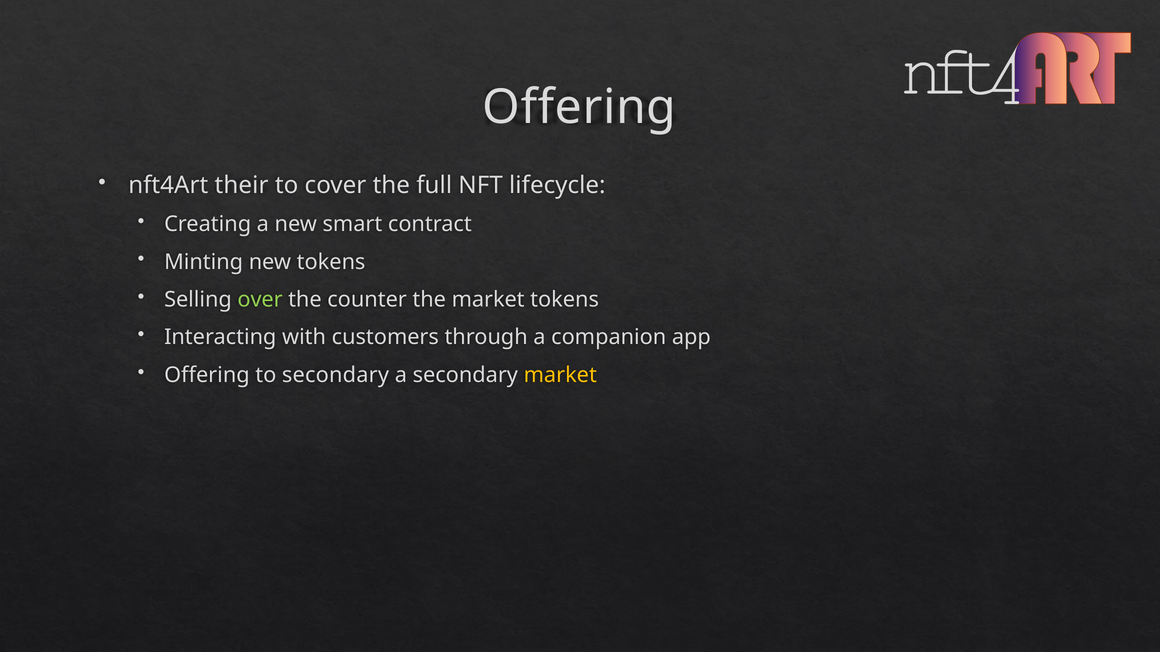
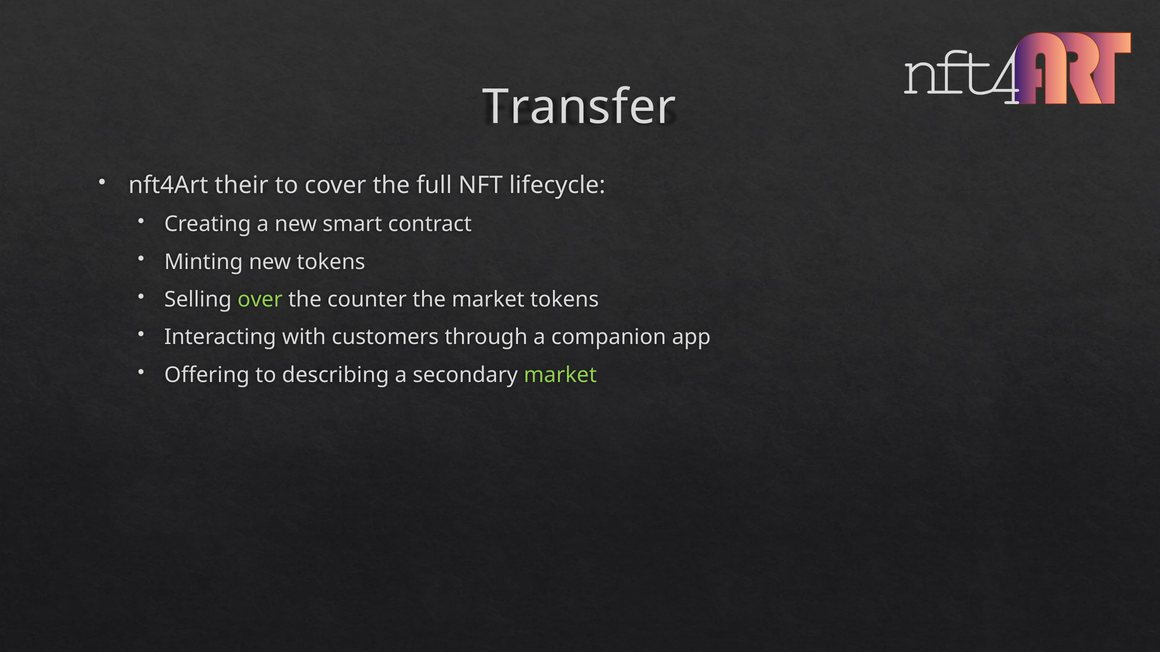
Offering at (579, 108): Offering -> Transfer
to secondary: secondary -> describing
market at (560, 375) colour: yellow -> light green
